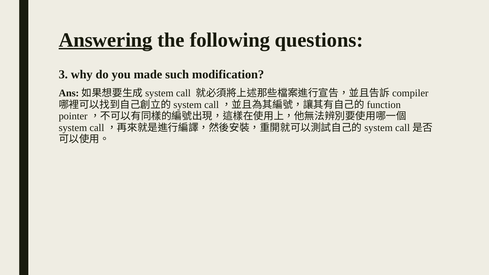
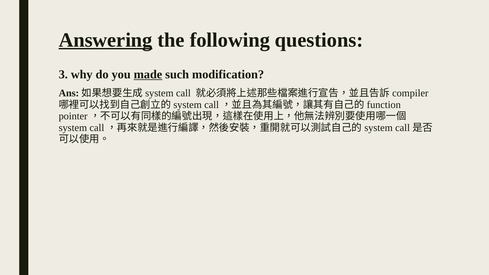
made underline: none -> present
